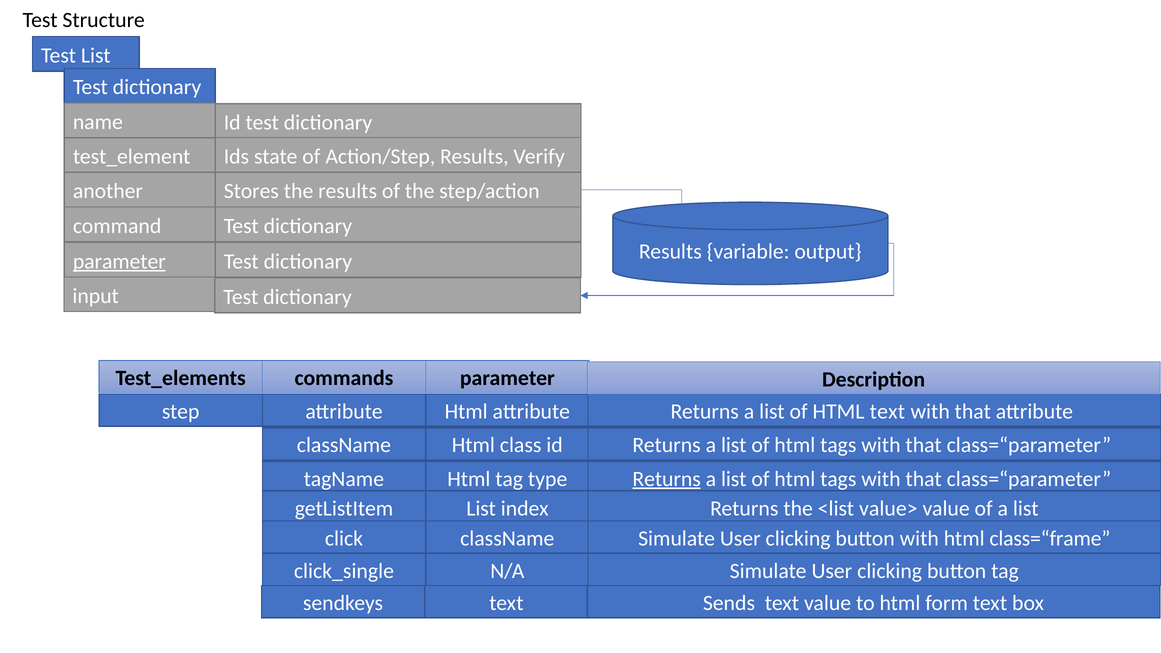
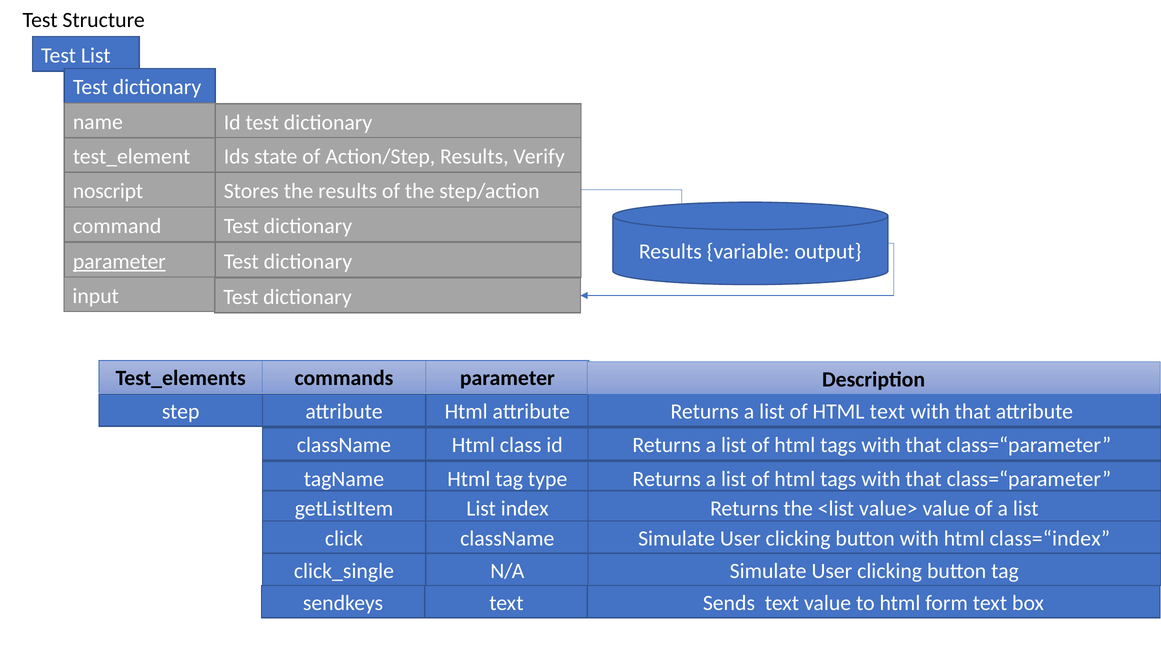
another: another -> noscript
Returns at (667, 479) underline: present -> none
class=“frame: class=“frame -> class=“index
